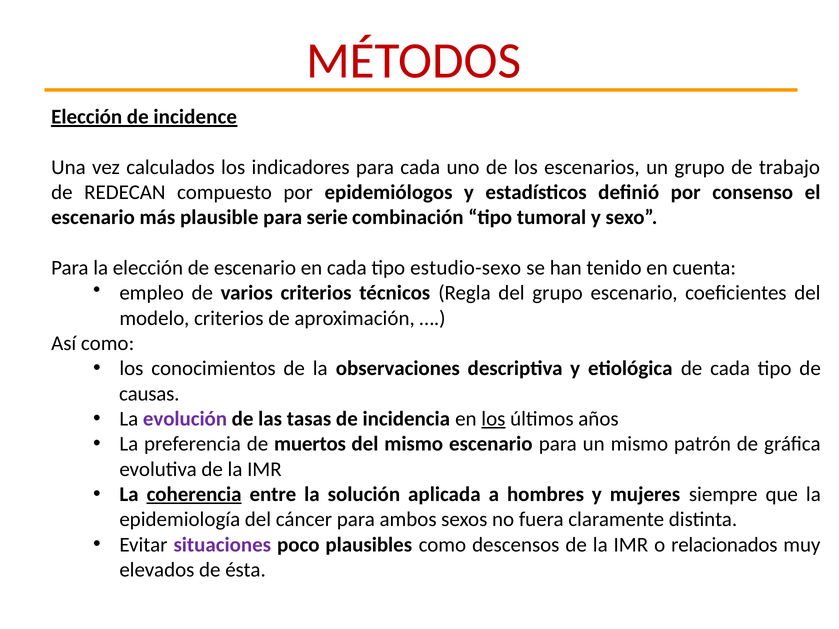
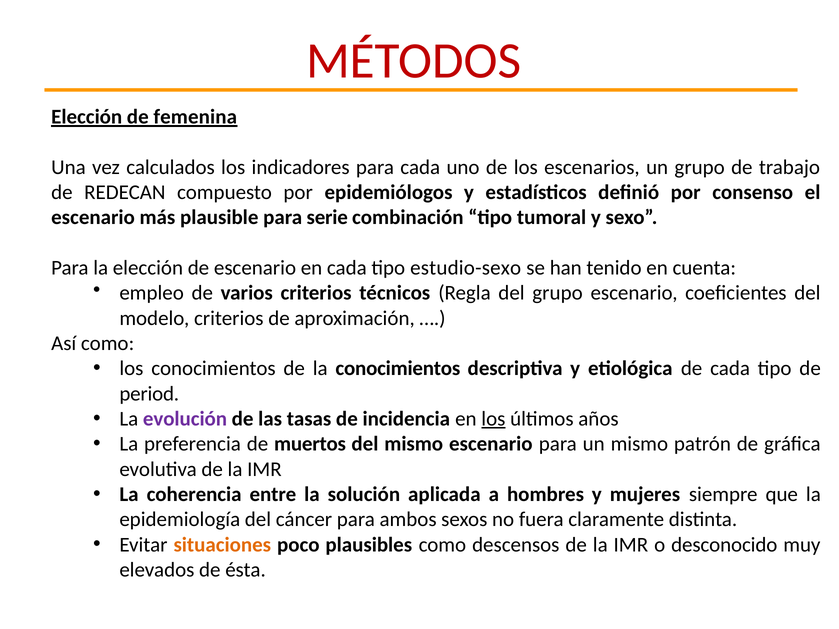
incidence: incidence -> femenina
la observaciones: observaciones -> conocimientos
causas: causas -> period
coherencia underline: present -> none
situaciones colour: purple -> orange
relacionados: relacionados -> desconocido
